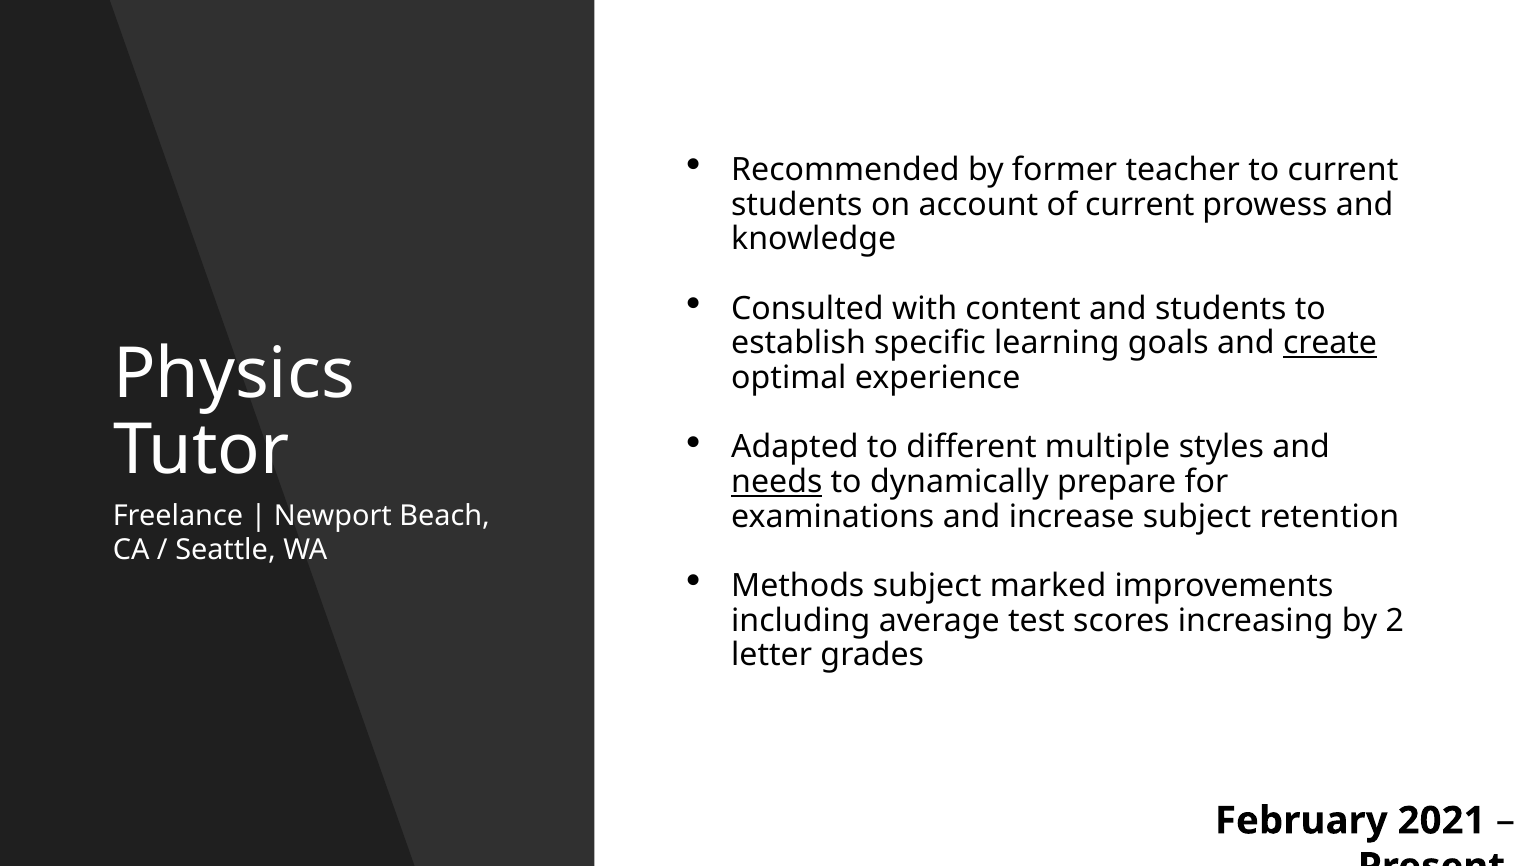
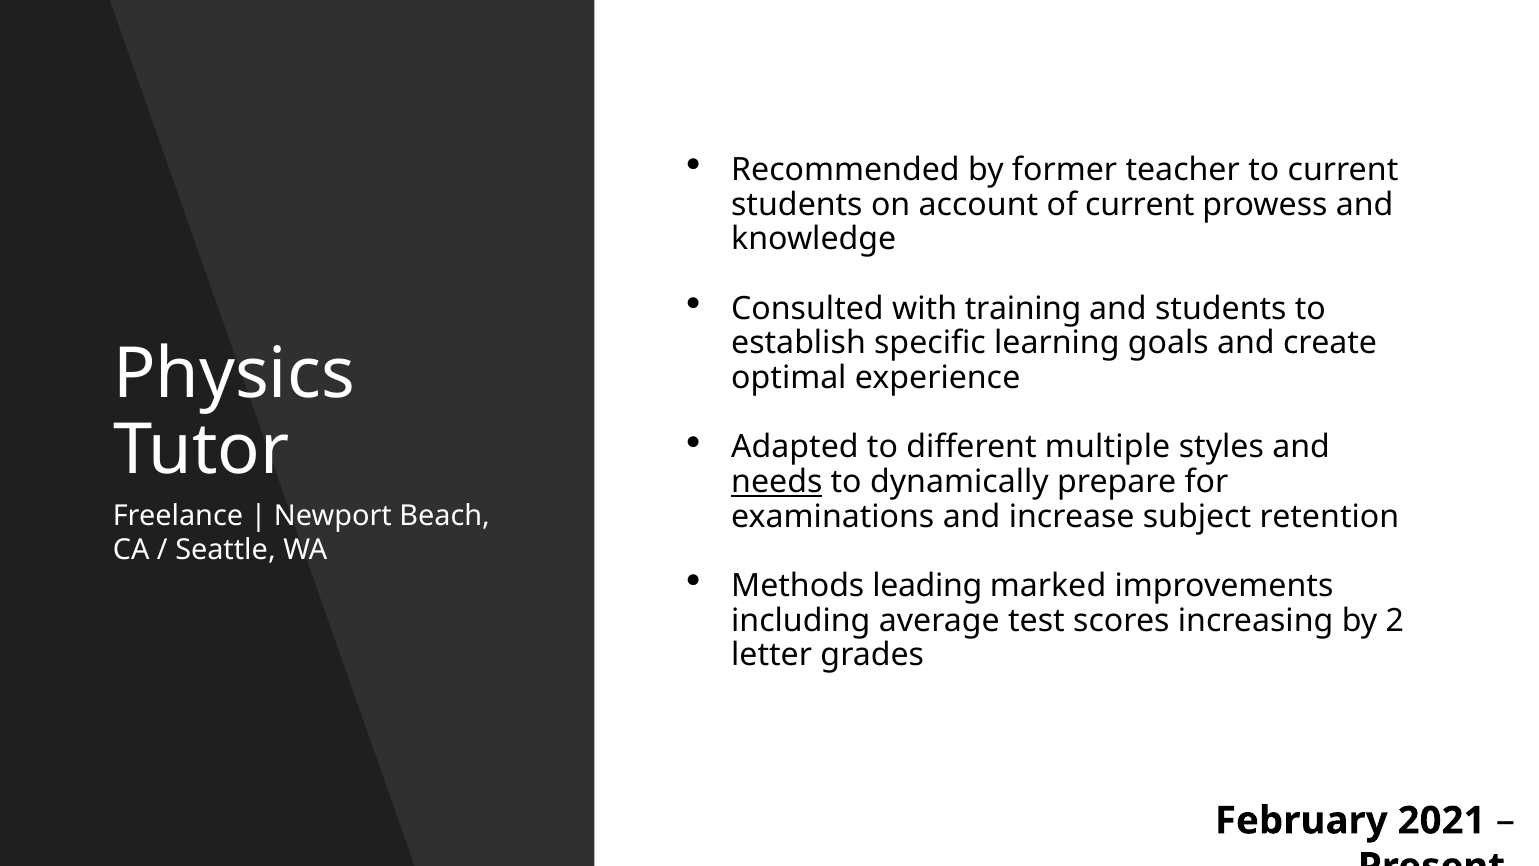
content: content -> training
create underline: present -> none
Methods subject: subject -> leading
